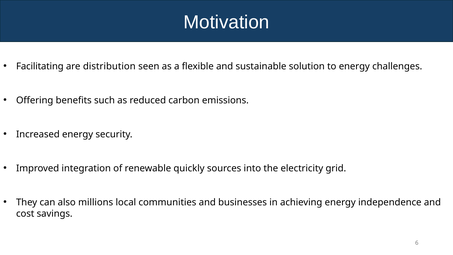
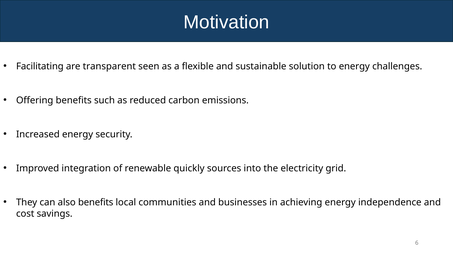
distribution: distribution -> transparent
also millions: millions -> benefits
